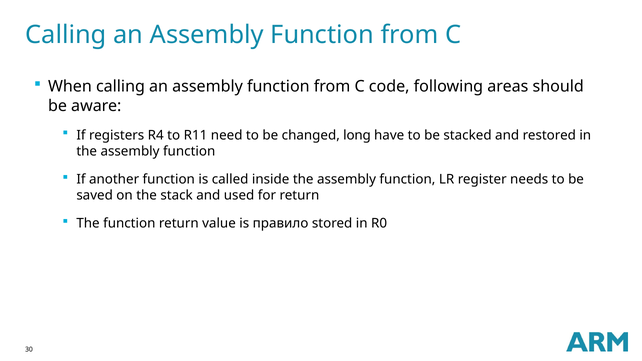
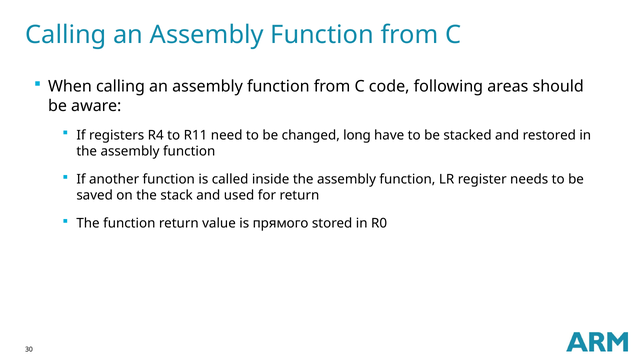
правило: правило -> прямого
